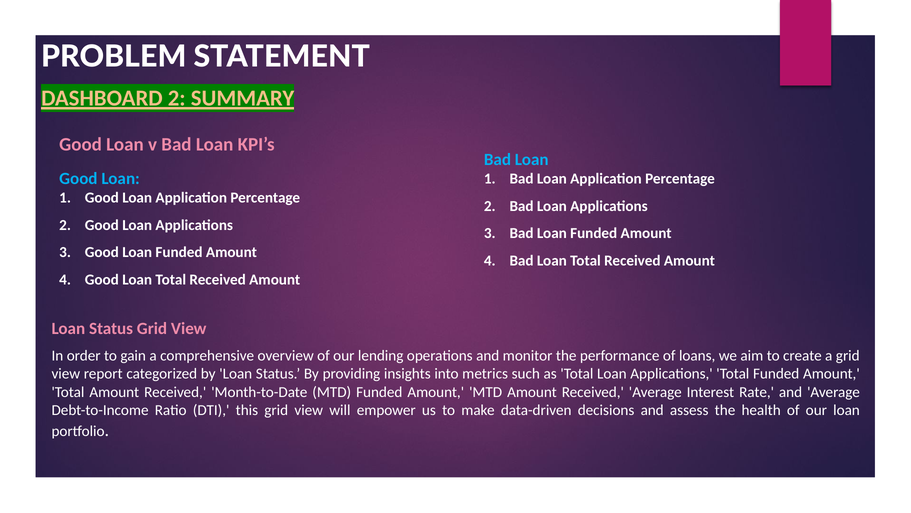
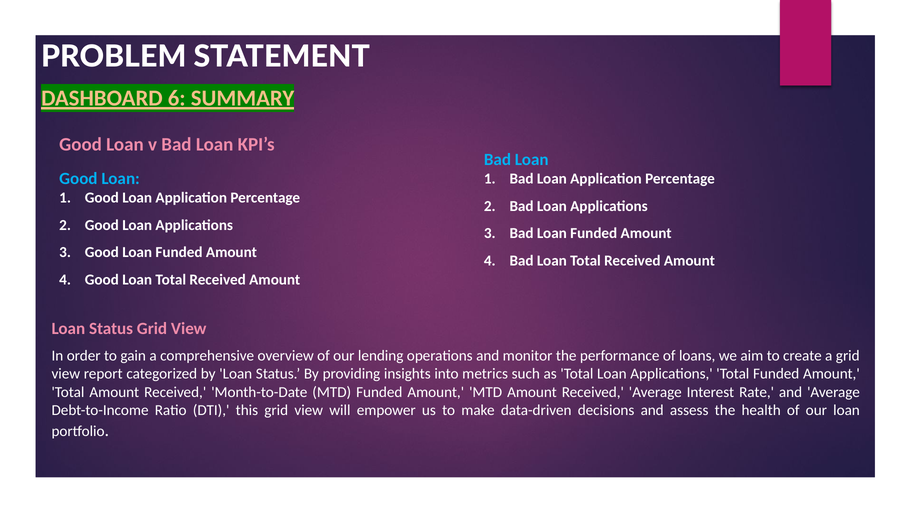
DASHBOARD 2: 2 -> 6
